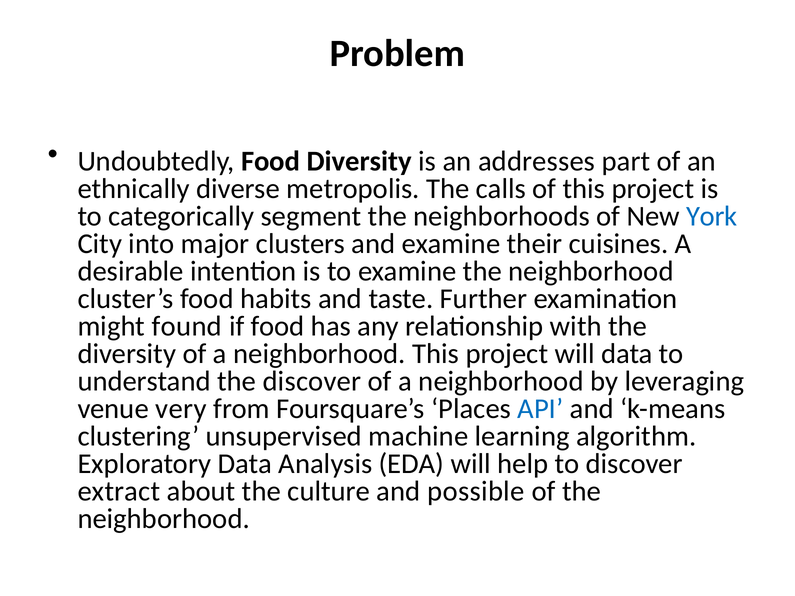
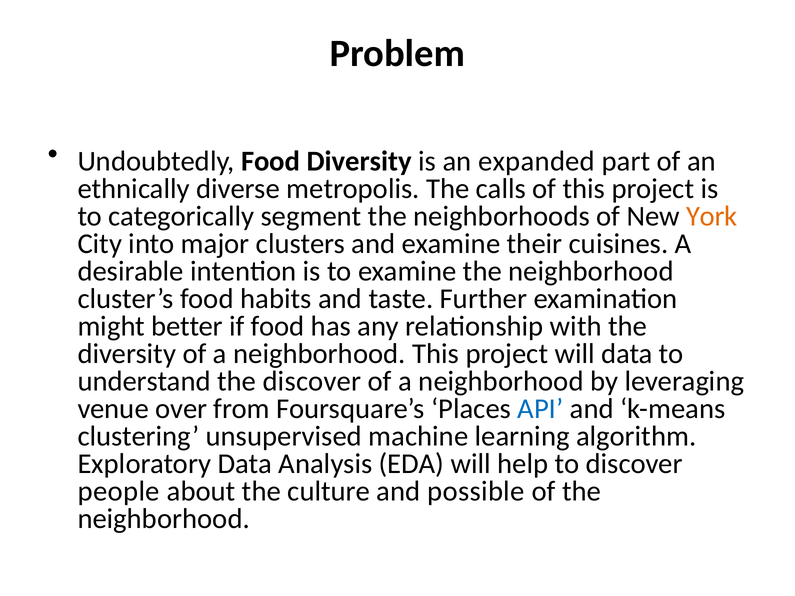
addresses: addresses -> expanded
York colour: blue -> orange
found: found -> better
very: very -> over
extract: extract -> people
